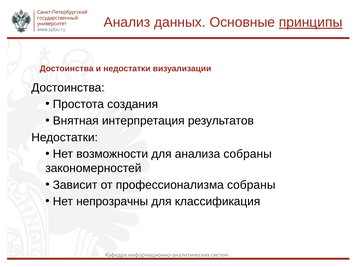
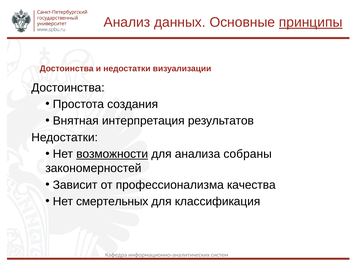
возможности underline: none -> present
профессионализма собраны: собраны -> качества
непрозрачны: непрозрачны -> смертельных
